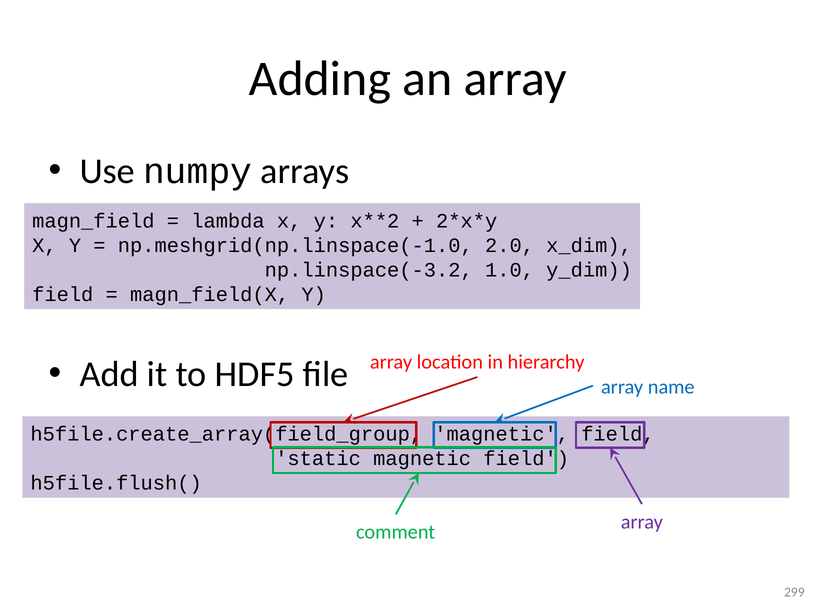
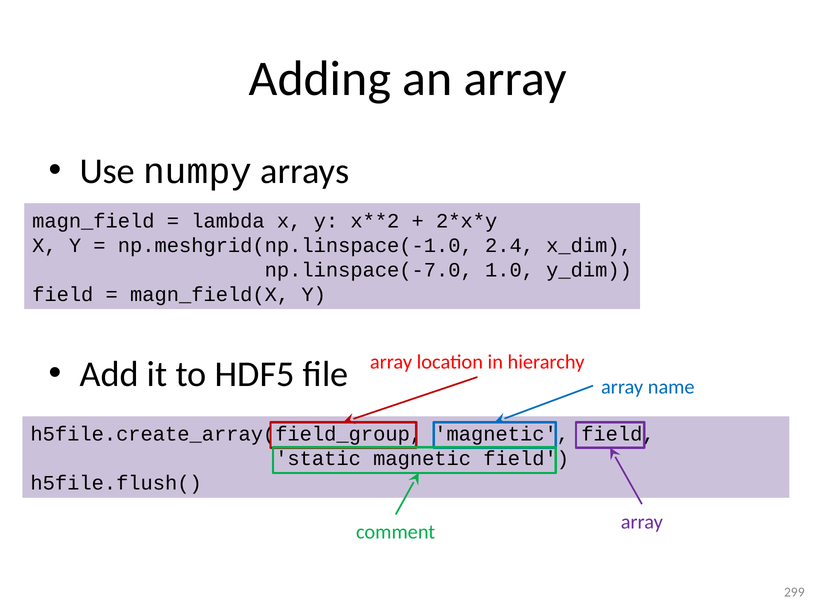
2.0: 2.0 -> 2.4
np.linspace(-3.2: np.linspace(-3.2 -> np.linspace(-7.0
